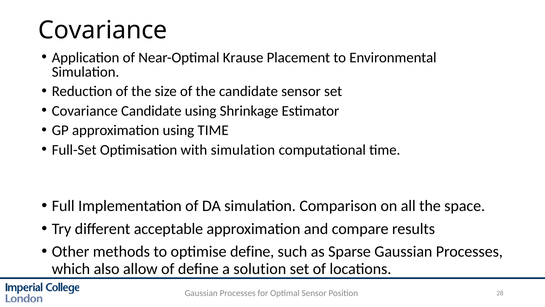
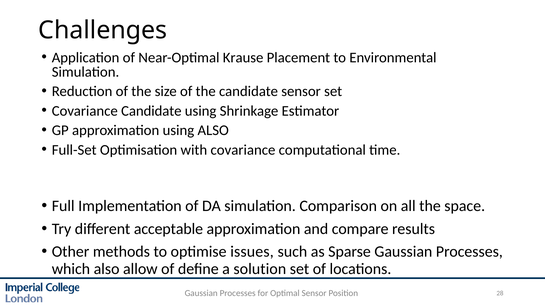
Covariance at (103, 30): Covariance -> Challenges
using TIME: TIME -> ALSO
with simulation: simulation -> covariance
optimise define: define -> issues
